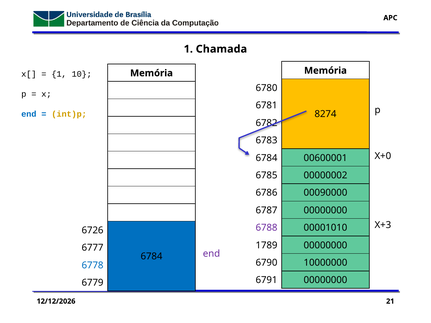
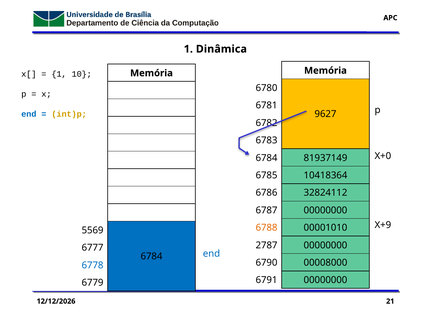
Chamada: Chamada -> Dinâmica
8274: 8274 -> 9627
00600001: 00600001 -> 81937149
00000002: 00000002 -> 10418364
00090000: 00090000 -> 32824112
X+3: X+3 -> X+9
6788 colour: purple -> orange
6726: 6726 -> 5569
1789: 1789 -> 2787
end at (211, 254) colour: purple -> blue
10000000: 10000000 -> 00008000
